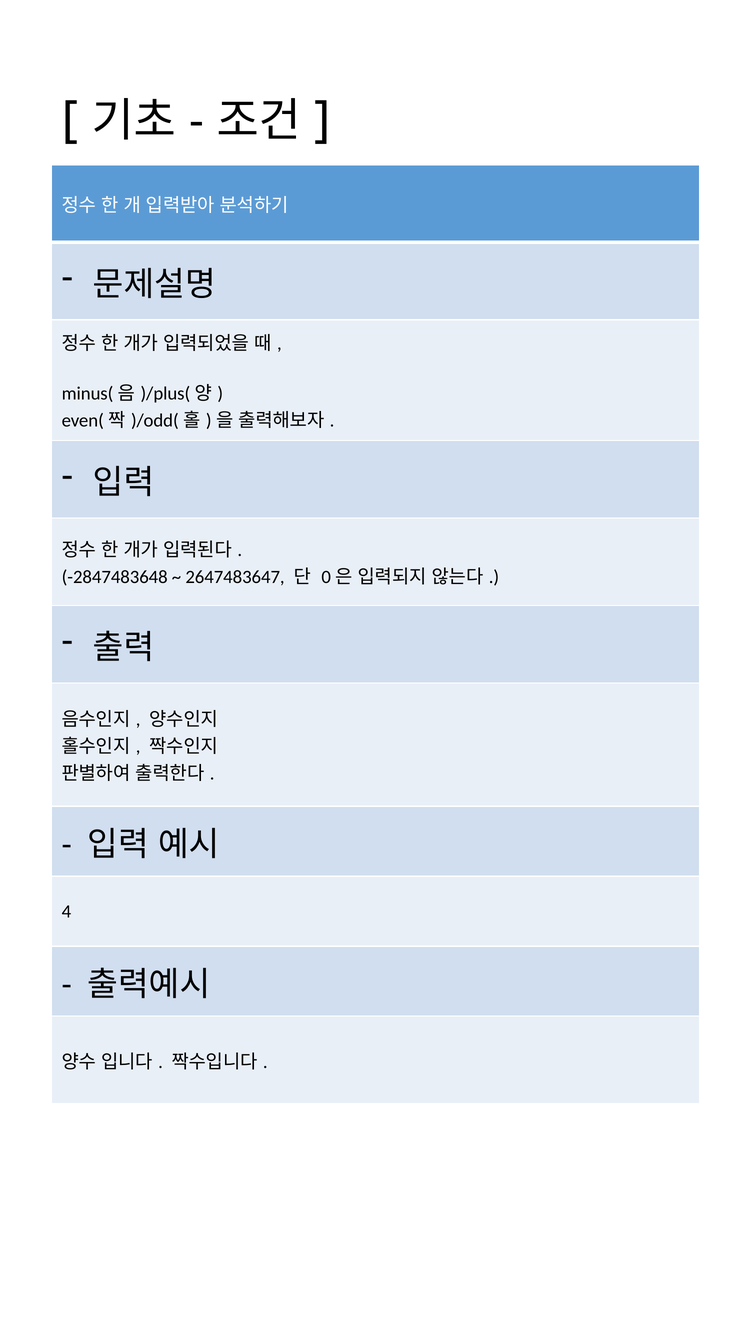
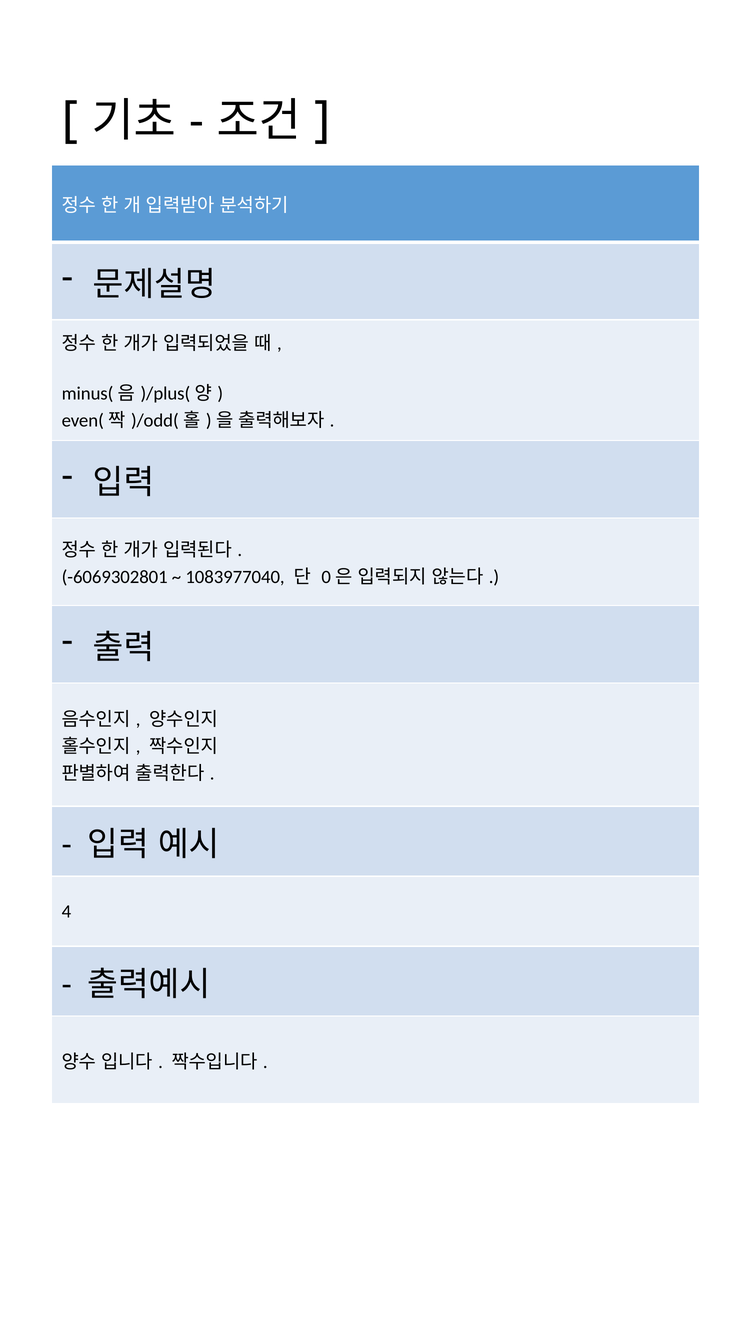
-2847483648: -2847483648 -> -6069302801
2647483647: 2647483647 -> 1083977040
